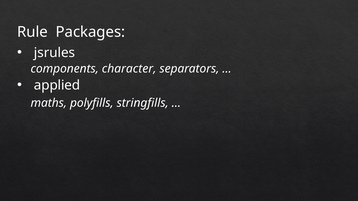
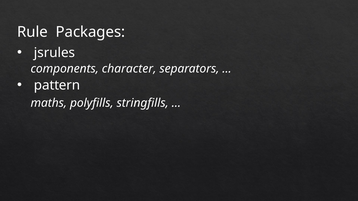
applied: applied -> pattern
